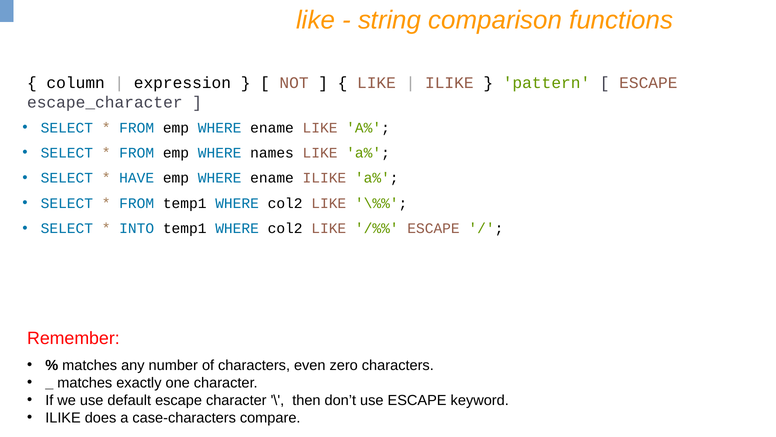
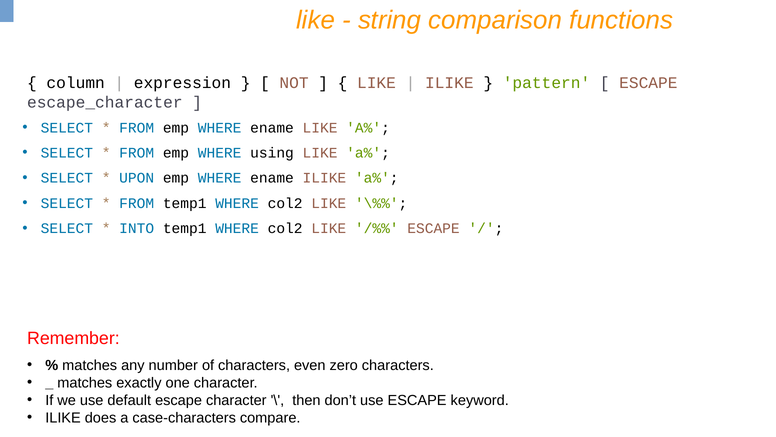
names: names -> using
HAVE: HAVE -> UPON
